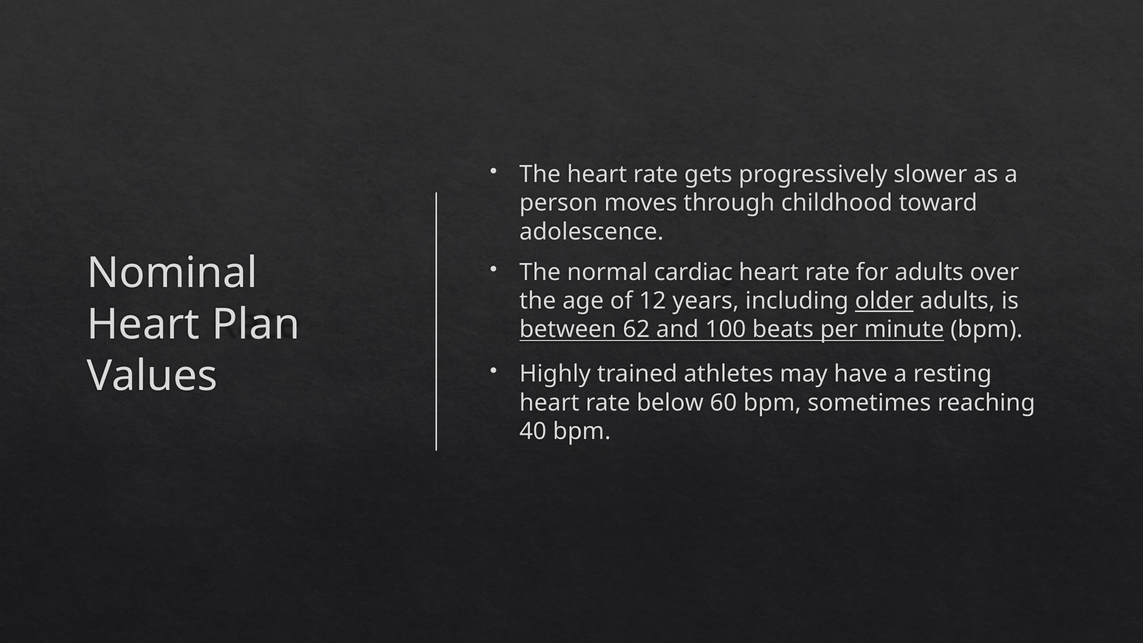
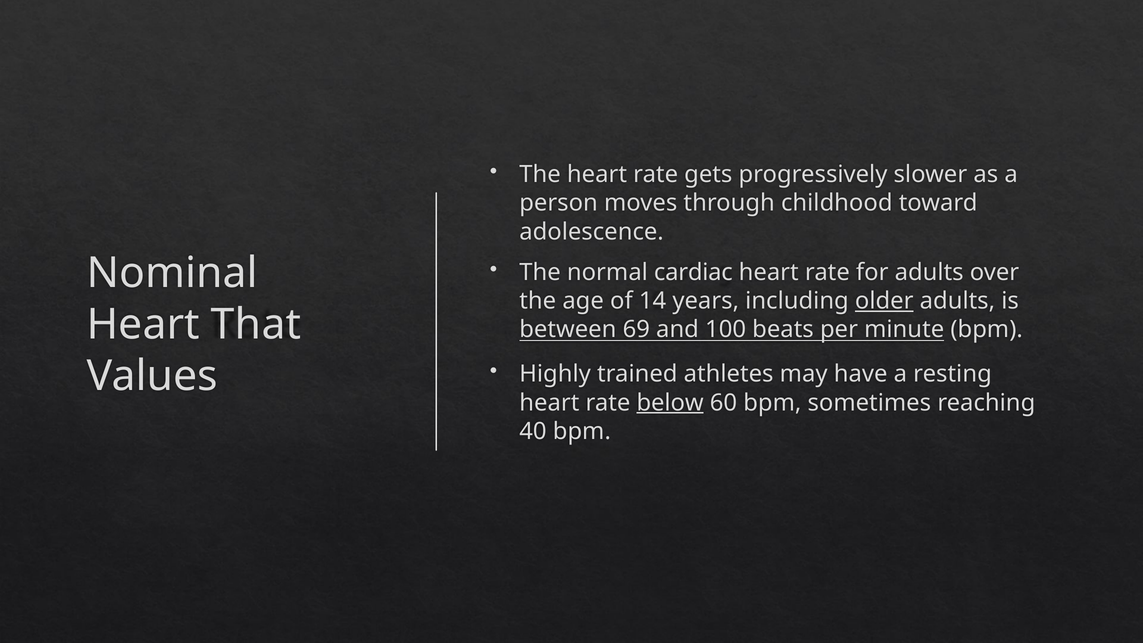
12: 12 -> 14
Plan: Plan -> That
62: 62 -> 69
below underline: none -> present
